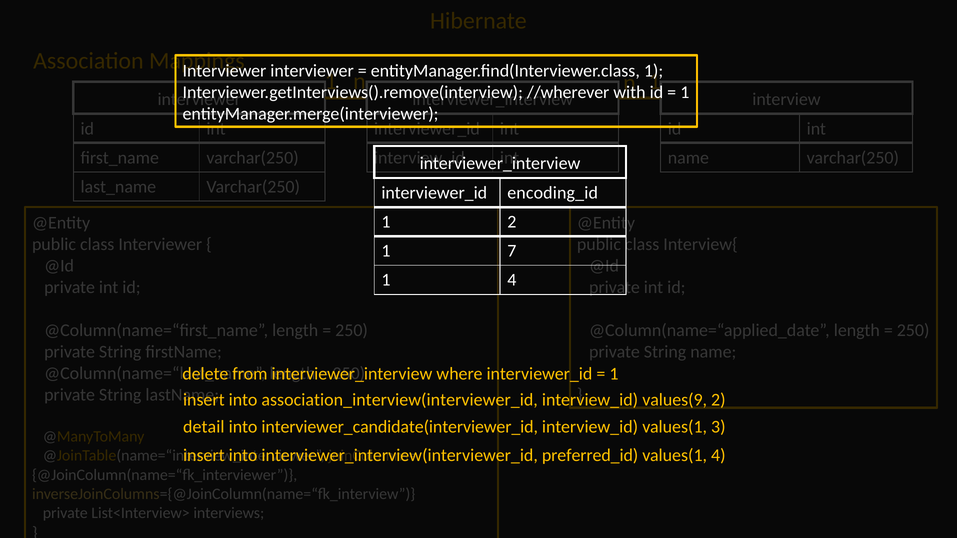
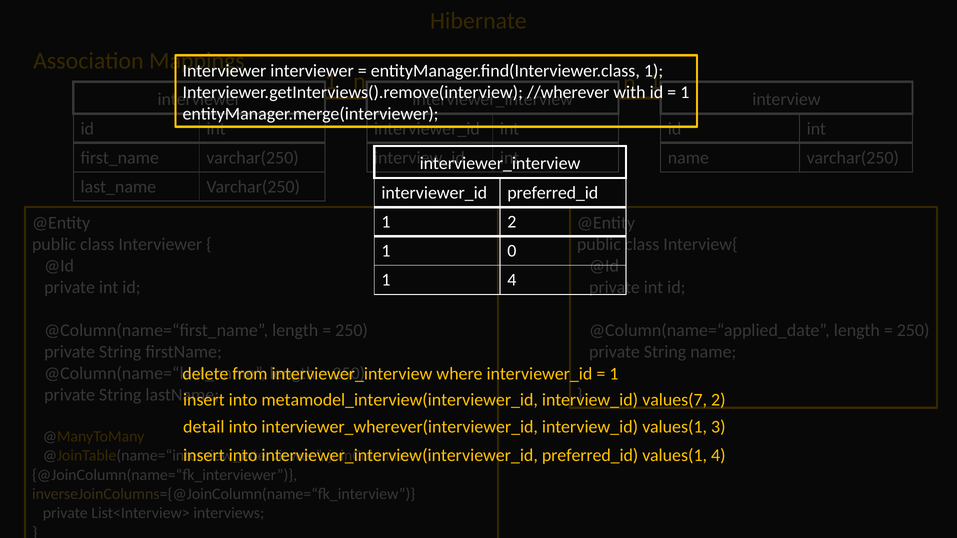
interviewer_id encoding_id: encoding_id -> preferred_id
7: 7 -> 0
association_interview(interviewer_id: association_interview(interviewer_id -> metamodel_interview(interviewer_id
values(9: values(9 -> values(7
interviewer_candidate(interviewer_id: interviewer_candidate(interviewer_id -> interviewer_wherever(interviewer_id
